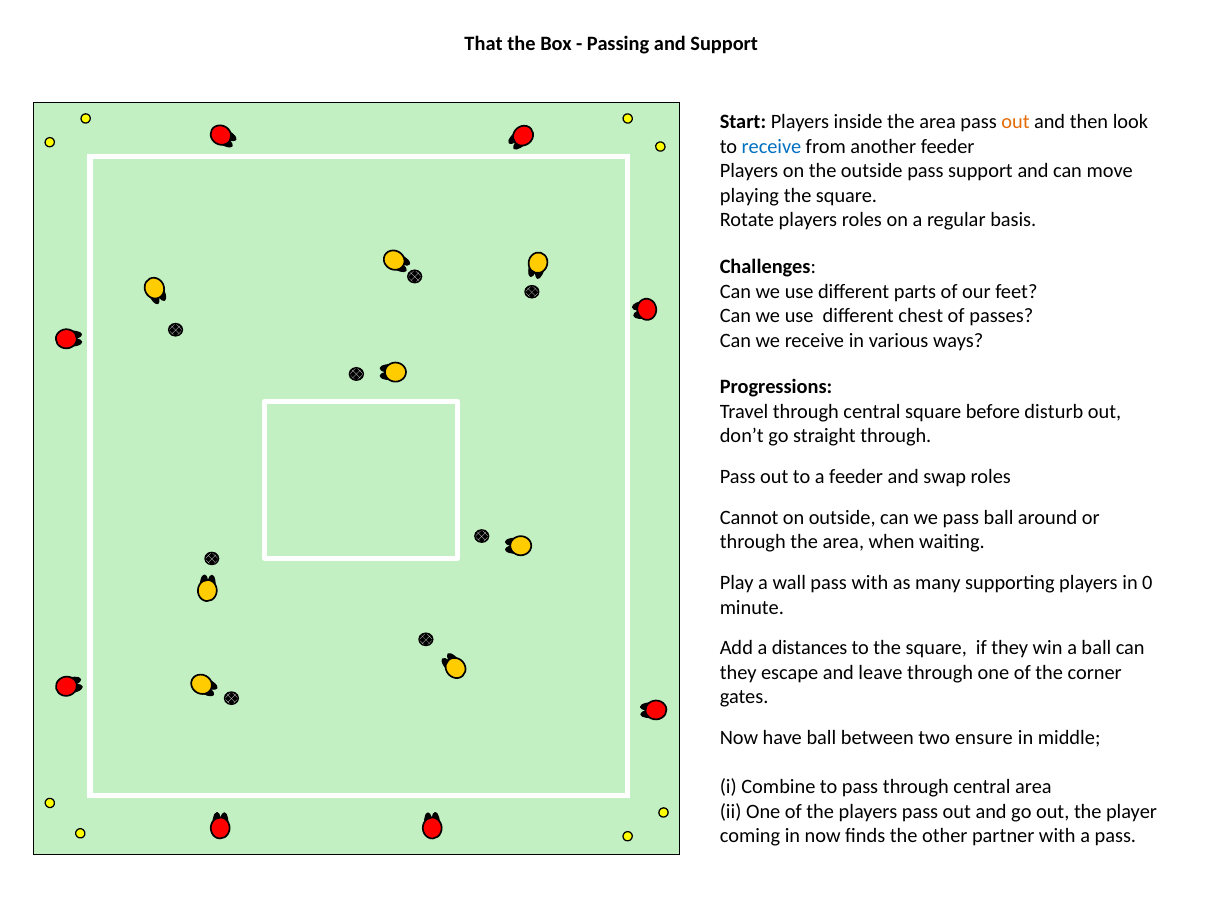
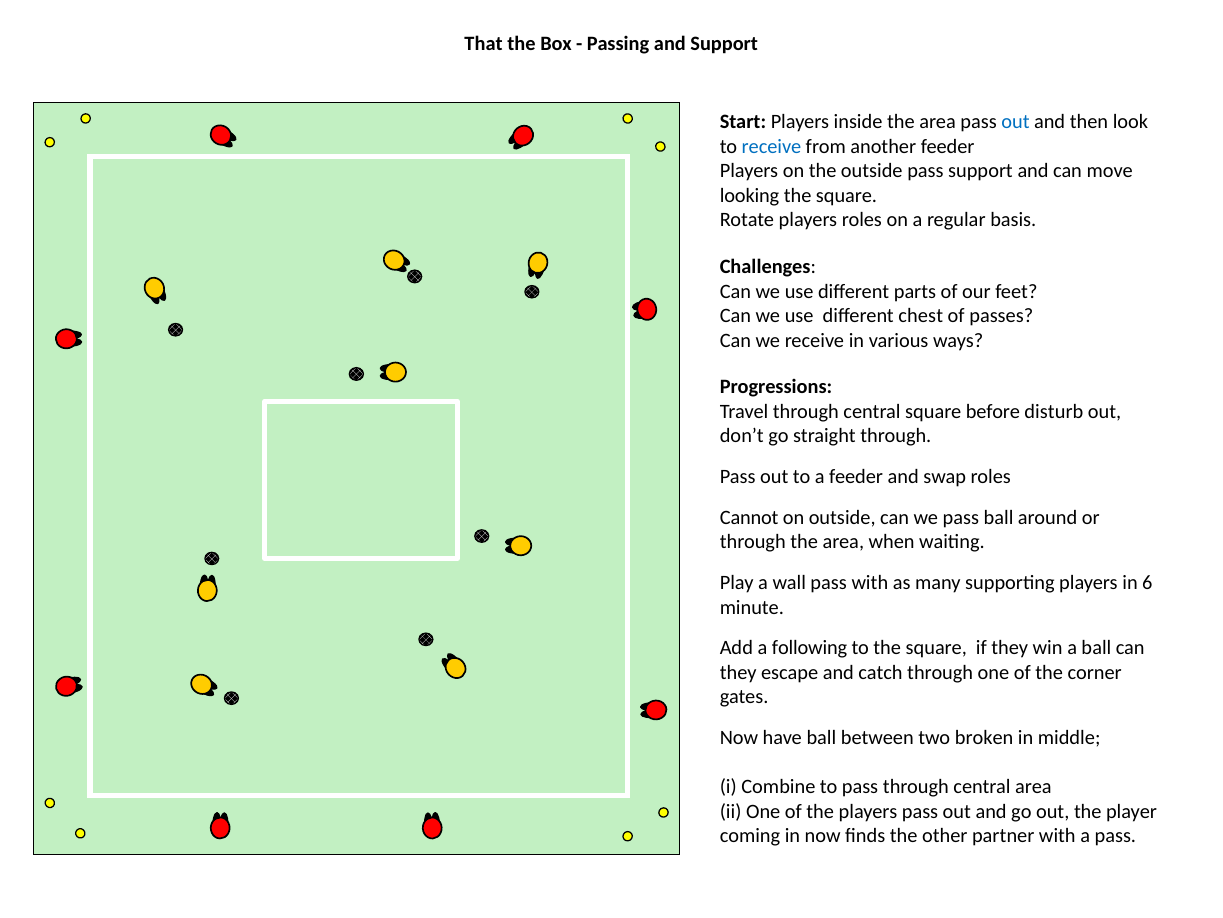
out at (1015, 122) colour: orange -> blue
playing: playing -> looking
0: 0 -> 6
distances: distances -> following
leave: leave -> catch
ensure: ensure -> broken
